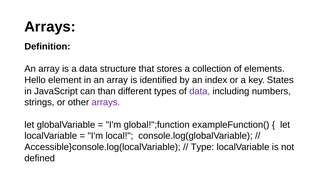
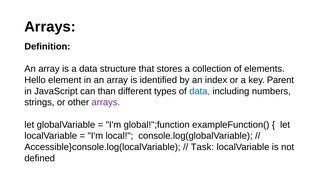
States: States -> Parent
data at (200, 91) colour: purple -> blue
Type: Type -> Task
